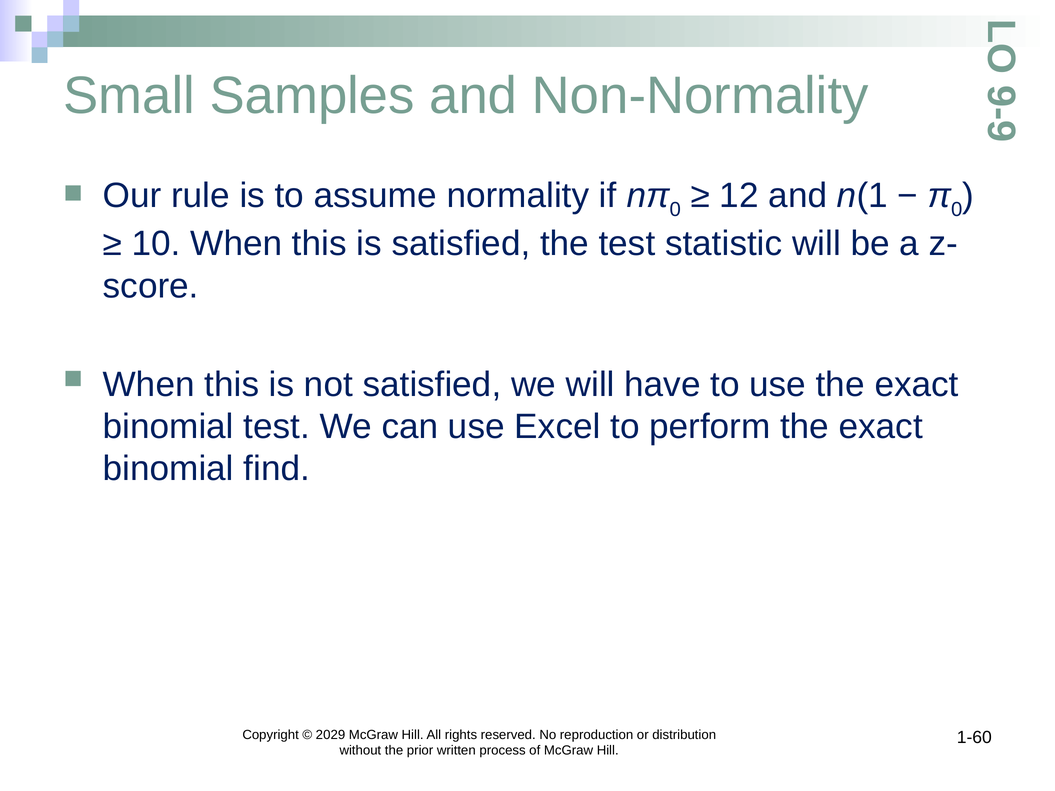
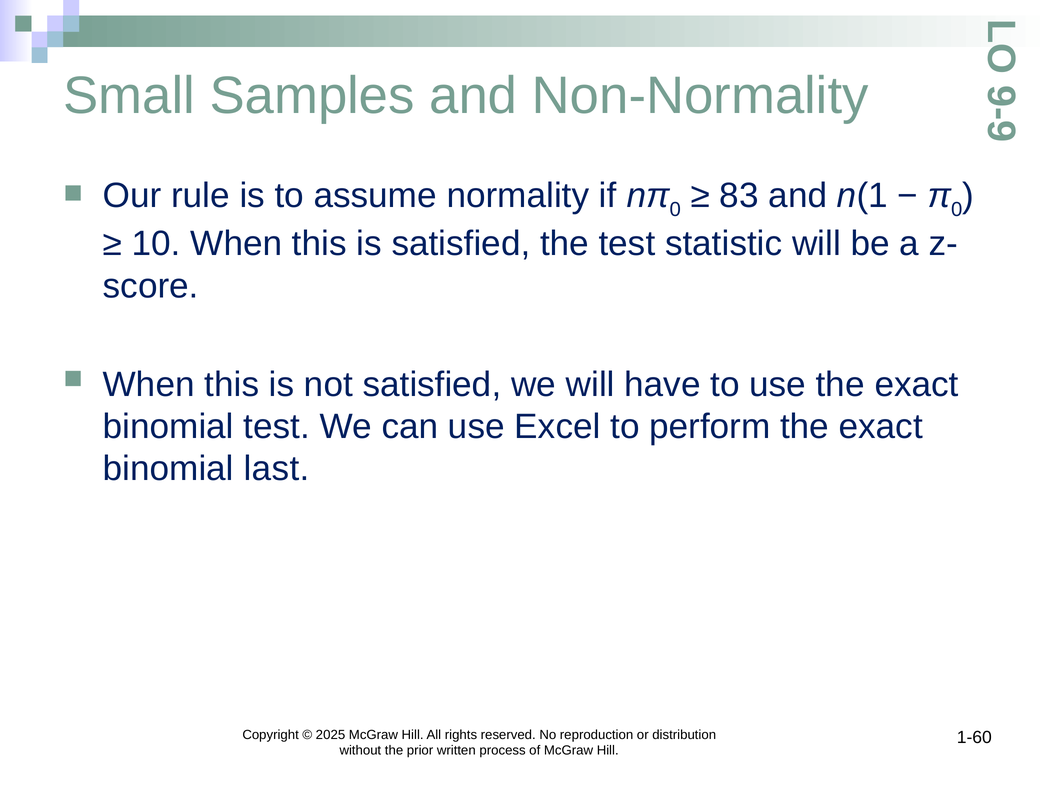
12: 12 -> 83
find: find -> last
2029: 2029 -> 2025
